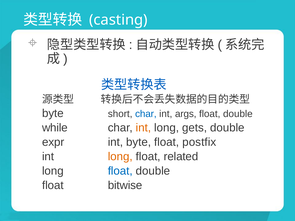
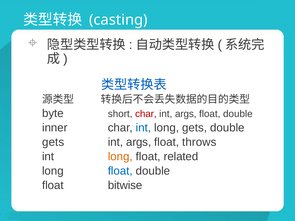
char at (146, 114) colour: blue -> red
while: while -> inner
int at (143, 128) colour: orange -> blue
expr at (53, 142): expr -> gets
byte at (139, 142): byte -> args
postfix: postfix -> throws
